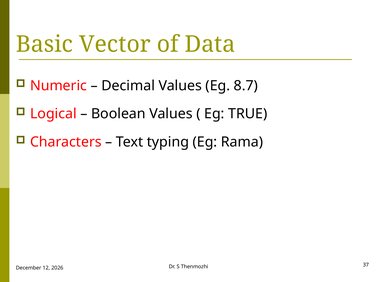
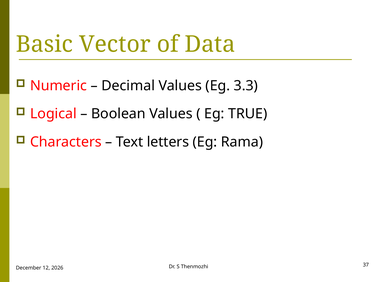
8.7: 8.7 -> 3.3
typing: typing -> letters
